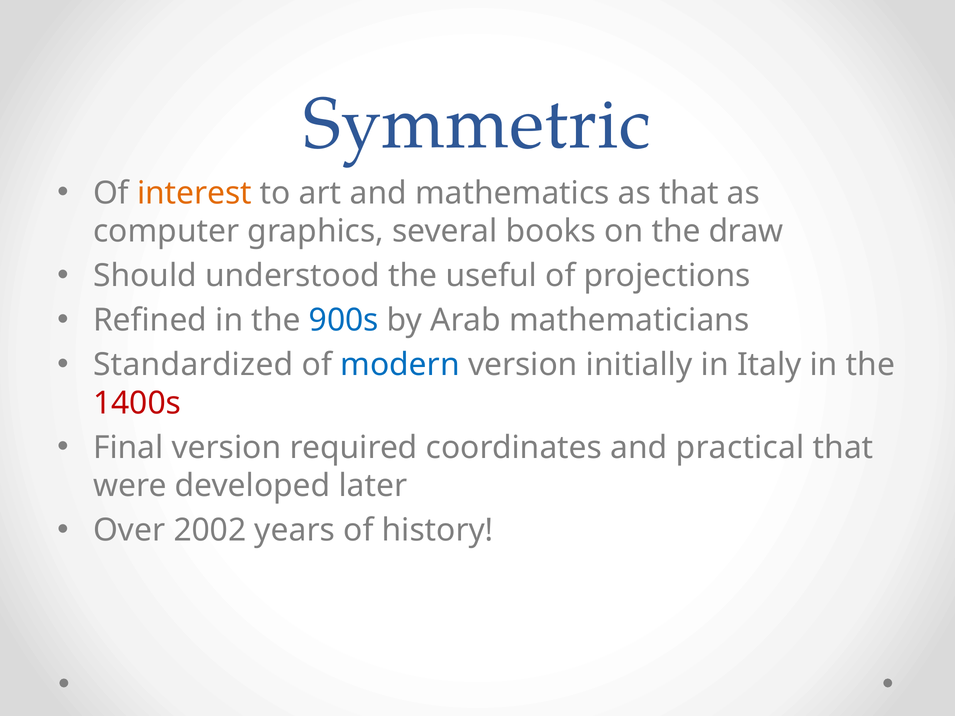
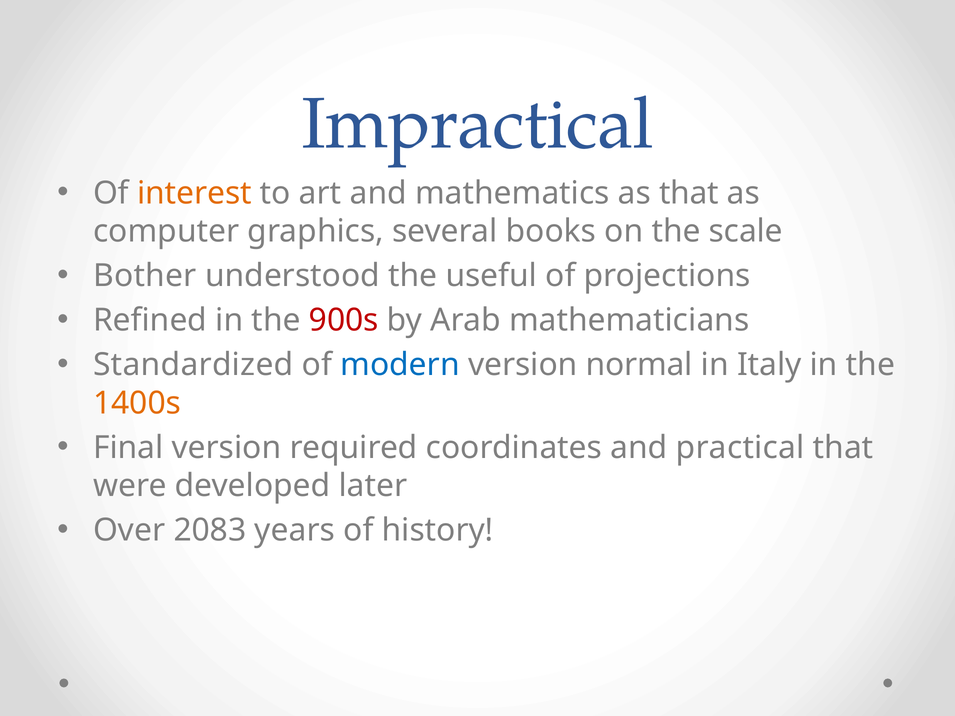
Symmetric: Symmetric -> Impractical
draw: draw -> scale
Should: Should -> Bother
900s colour: blue -> red
initially: initially -> normal
1400s colour: red -> orange
2002: 2002 -> 2083
